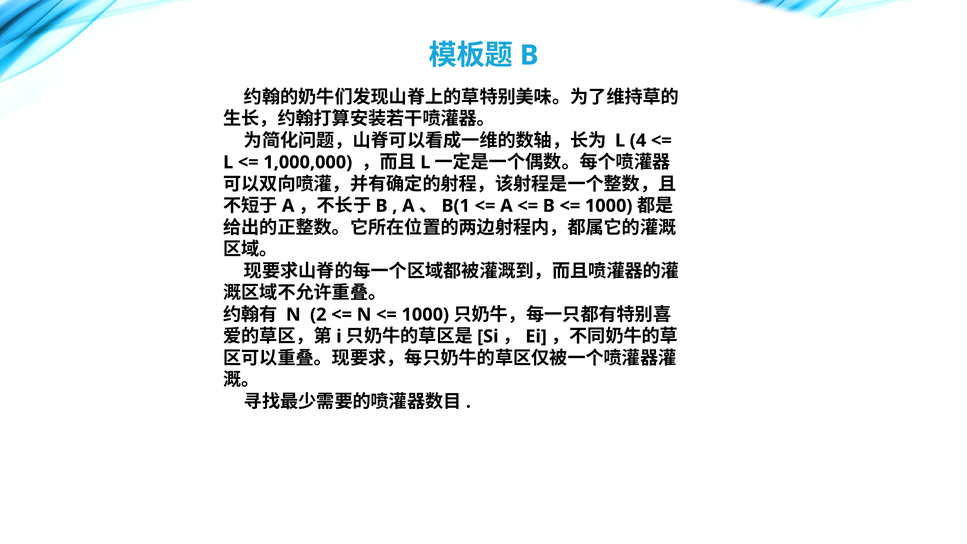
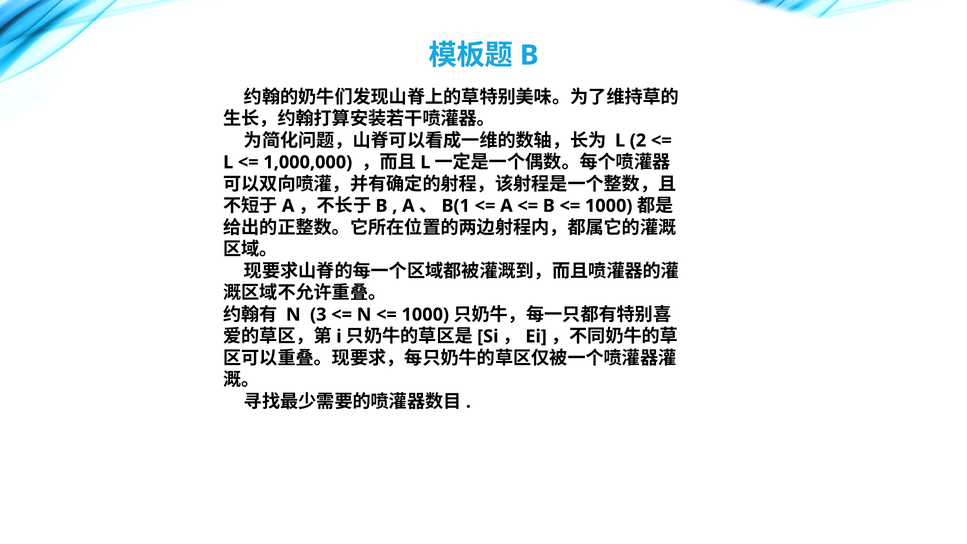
4: 4 -> 2
2: 2 -> 3
